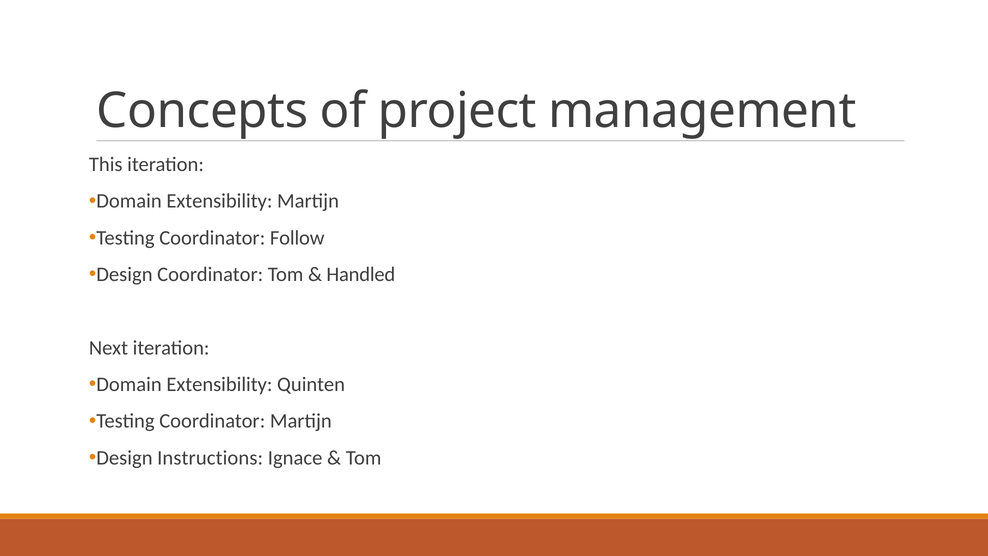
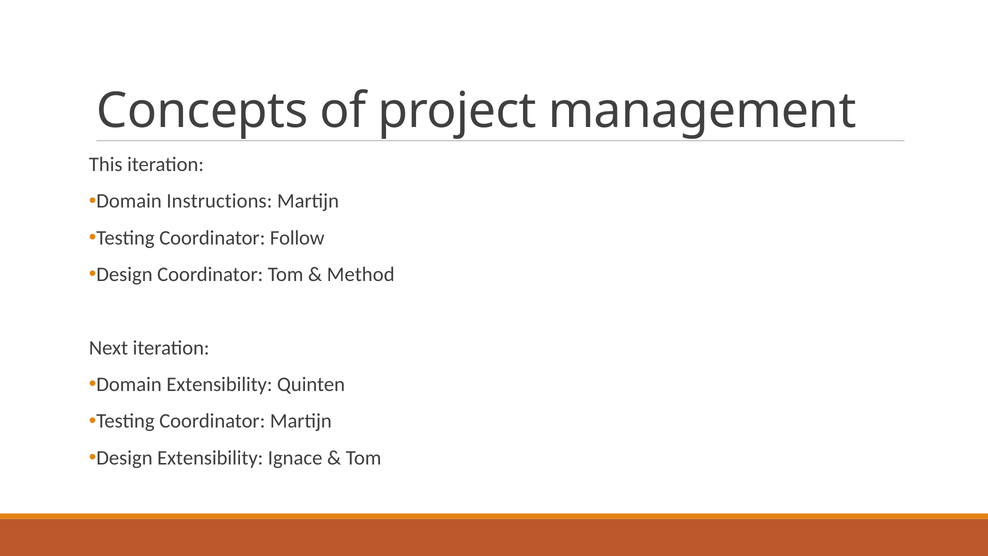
Extensibility at (219, 201): Extensibility -> Instructions
Handled: Handled -> Method
Design Instructions: Instructions -> Extensibility
